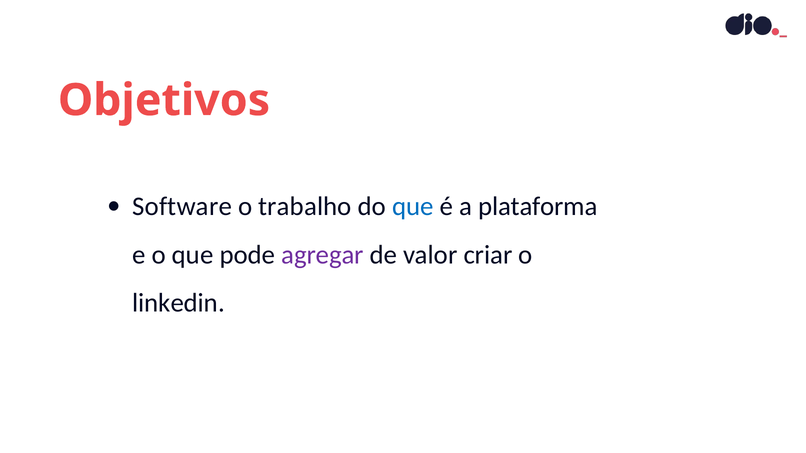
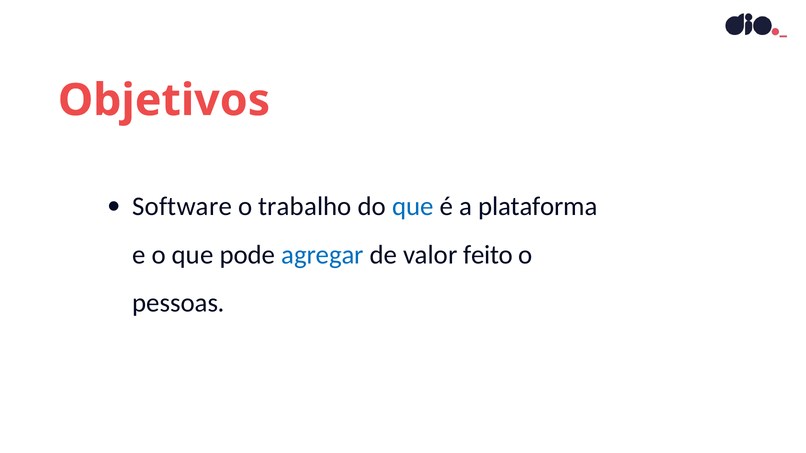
agregar colour: purple -> blue
criar: criar -> feito
linkedin: linkedin -> pessoas
